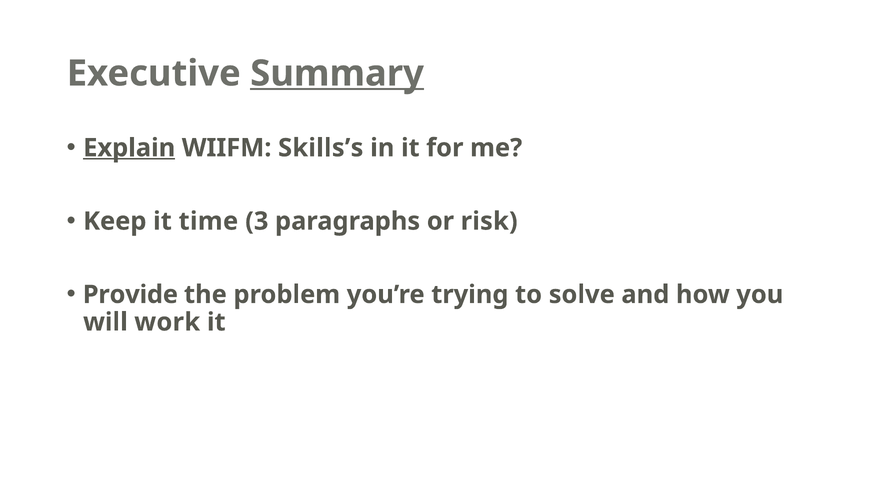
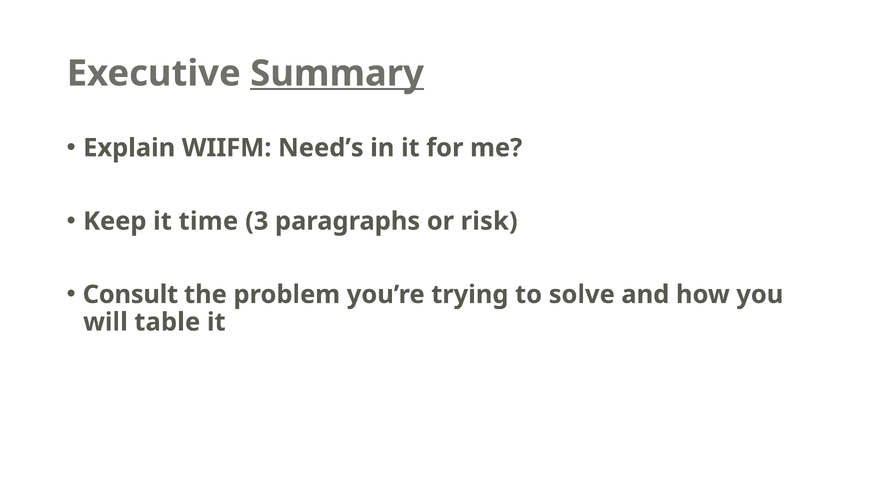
Explain underline: present -> none
Skills’s: Skills’s -> Need’s
Provide: Provide -> Consult
work: work -> table
